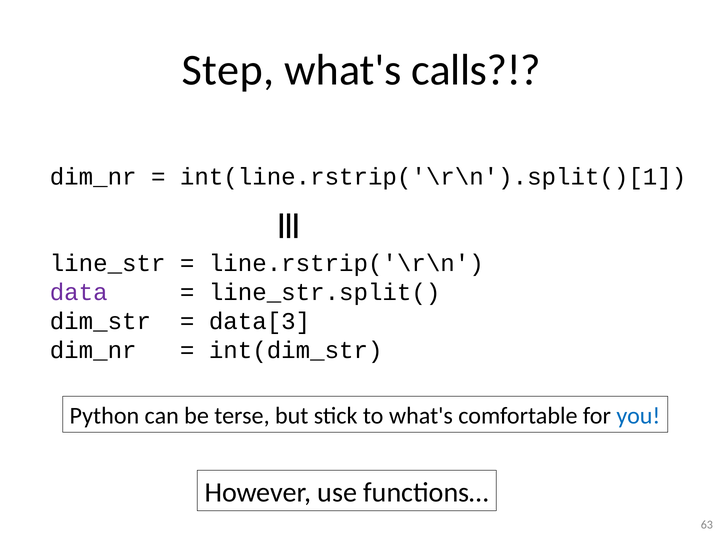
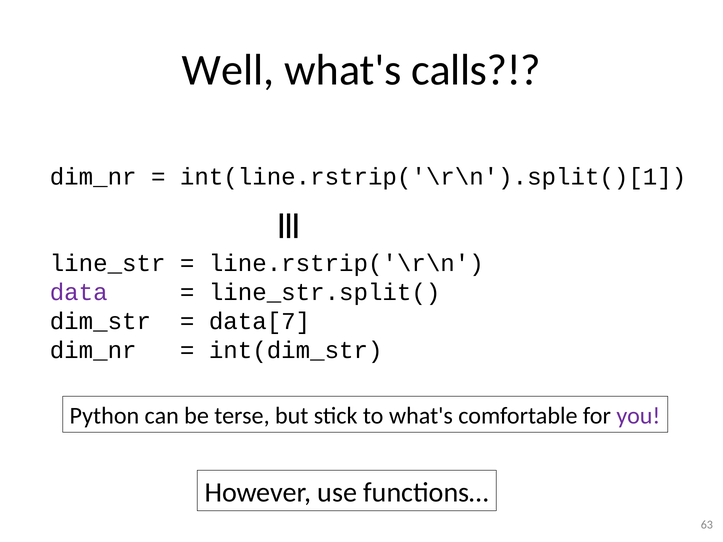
Step: Step -> Well
data[3: data[3 -> data[7
you colour: blue -> purple
